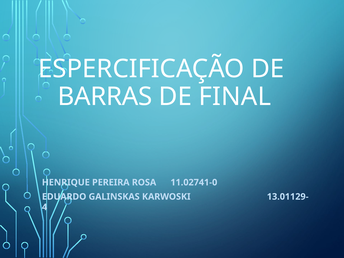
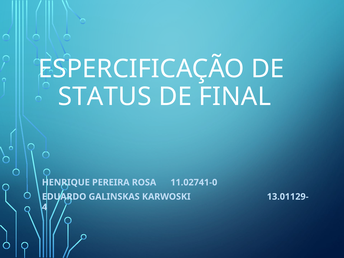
BARRAS: BARRAS -> STATUS
